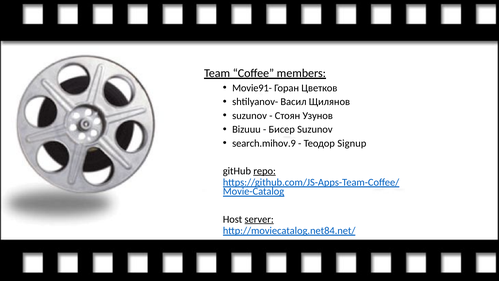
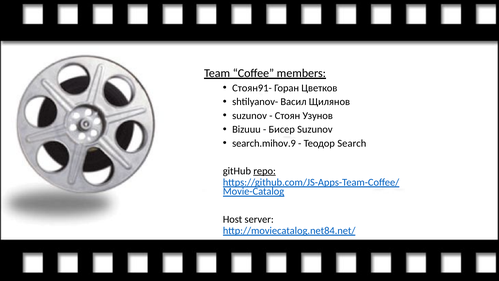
Movie91-: Movie91- -> Стоян91-
Signup: Signup -> Search
server underline: present -> none
